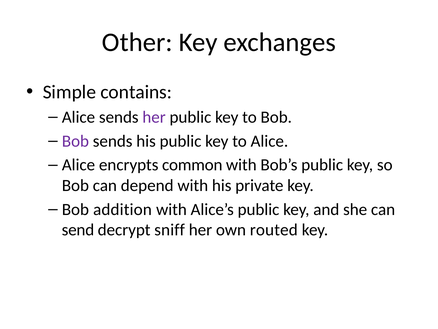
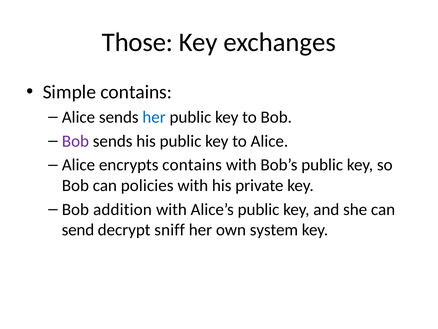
Other: Other -> Those
her at (154, 117) colour: purple -> blue
encrypts common: common -> contains
depend: depend -> policies
routed: routed -> system
